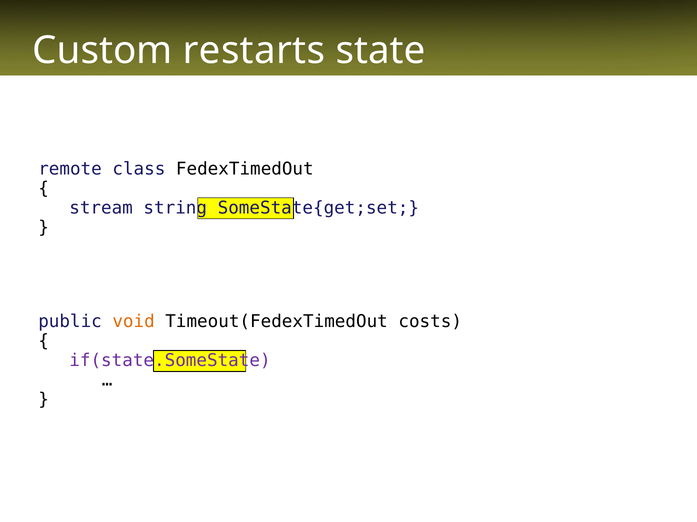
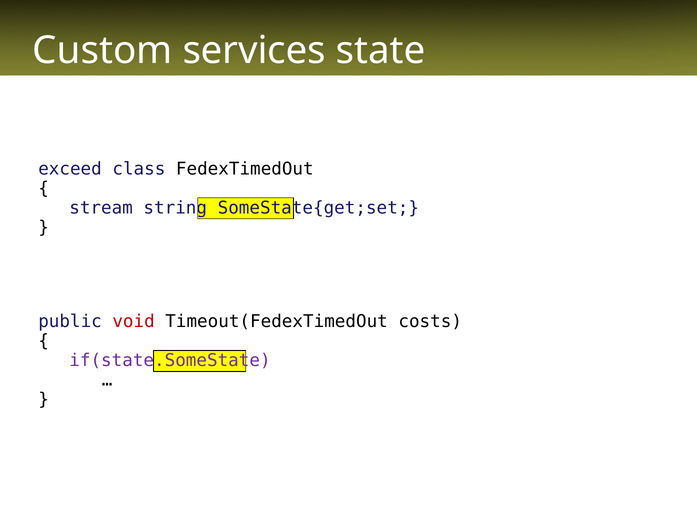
restarts: restarts -> services
remote: remote -> exceed
void colour: orange -> red
